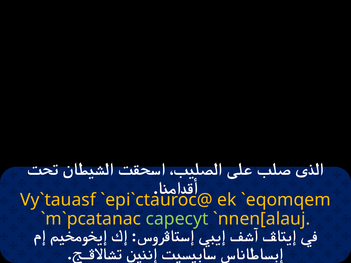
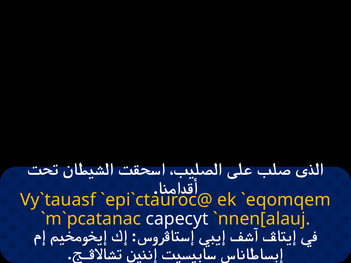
capecyt colour: light green -> white
